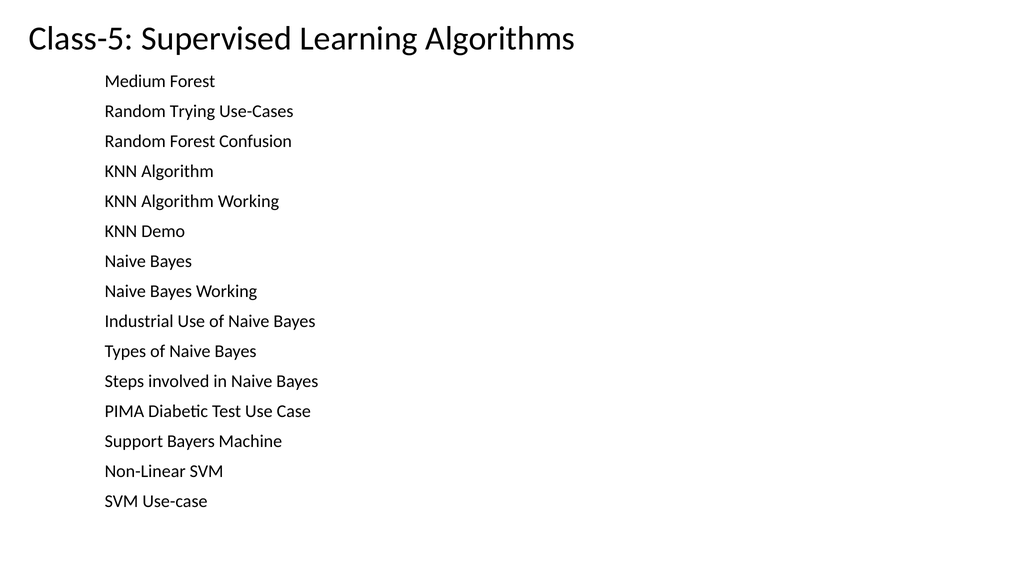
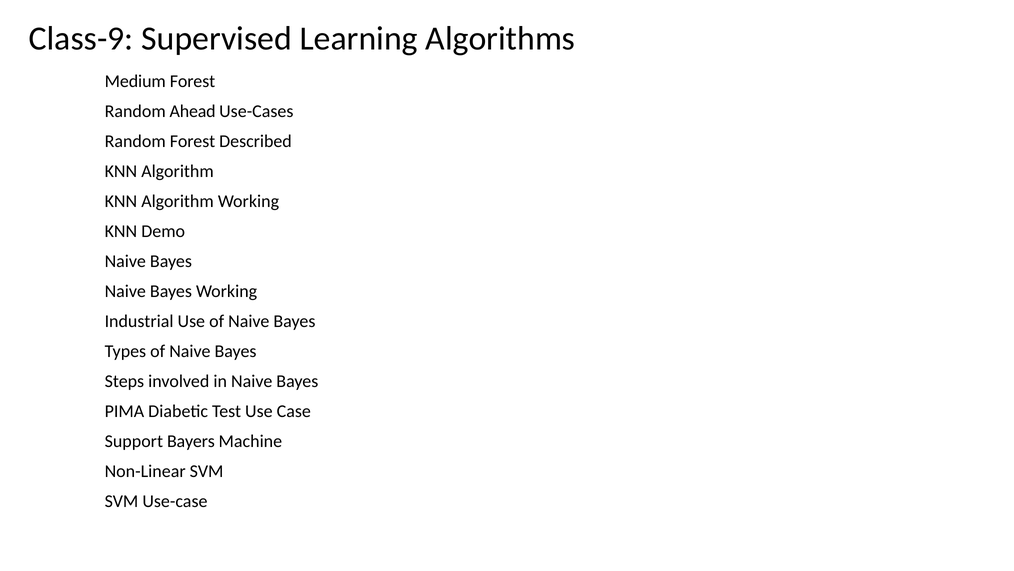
Class-5: Class-5 -> Class-9
Trying: Trying -> Ahead
Confusion: Confusion -> Described
